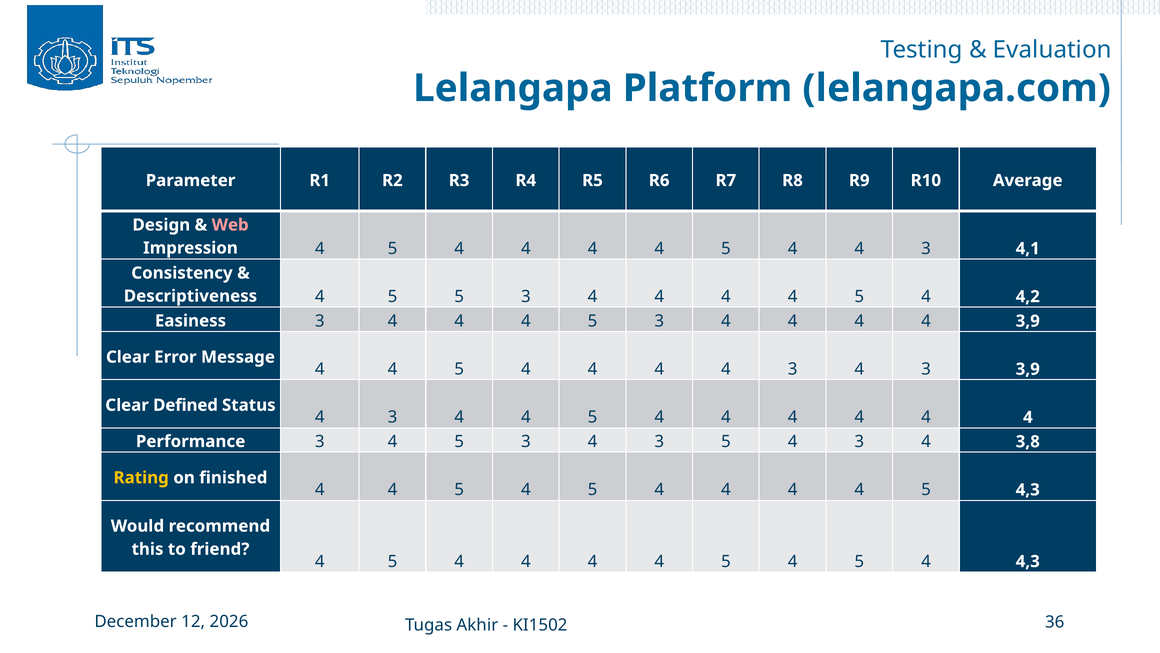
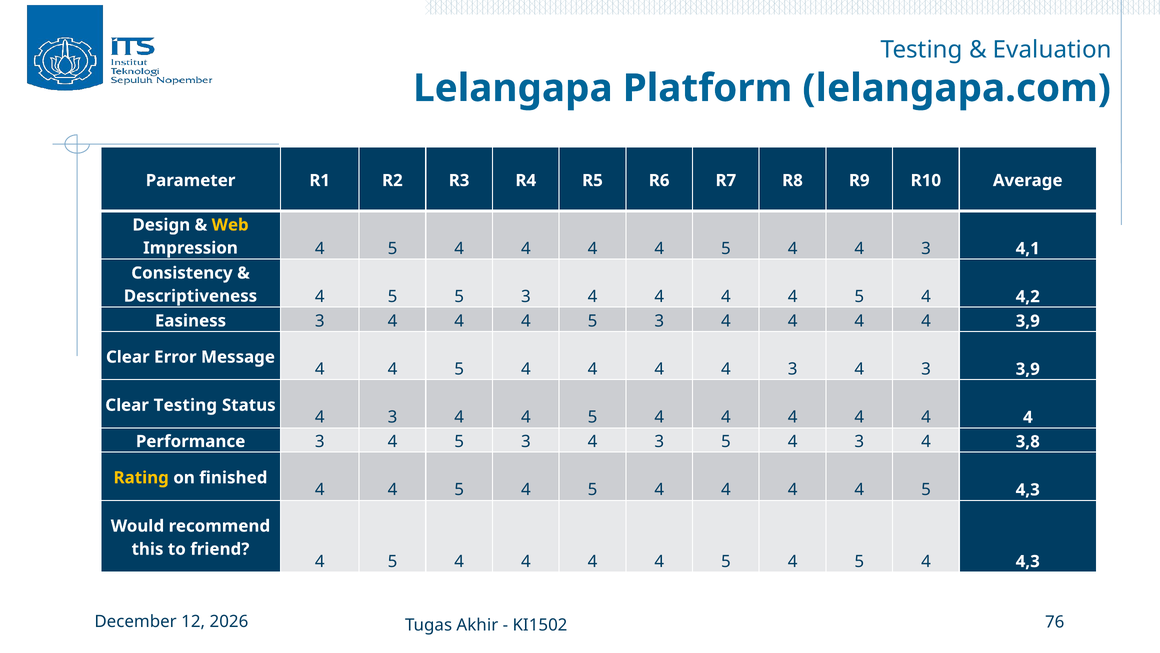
Web colour: pink -> yellow
Clear Defined: Defined -> Testing
36: 36 -> 76
